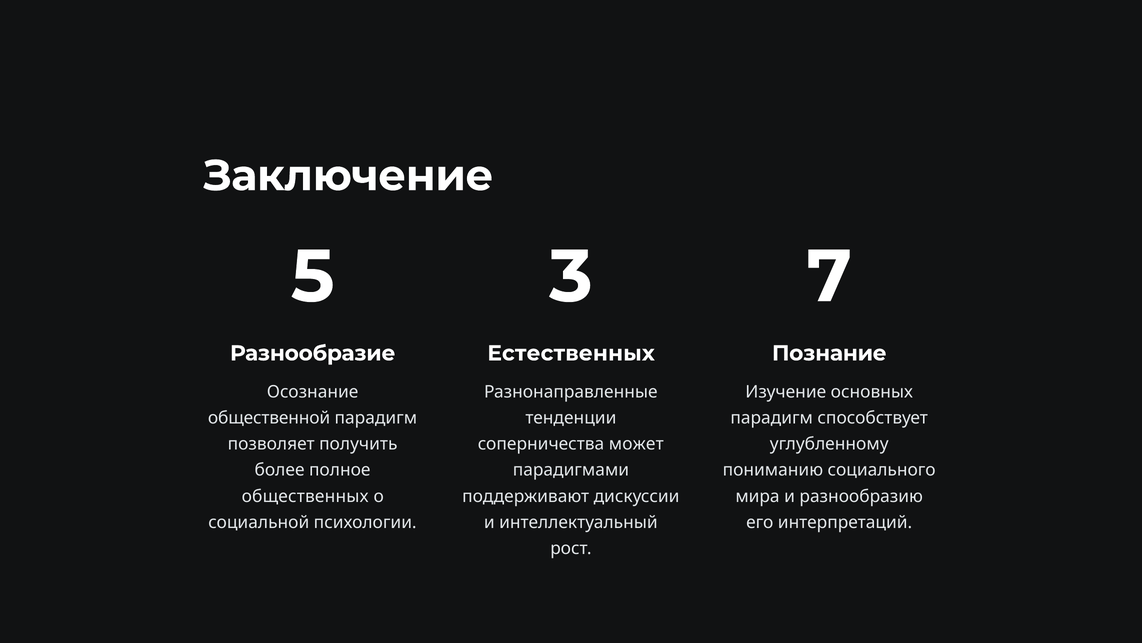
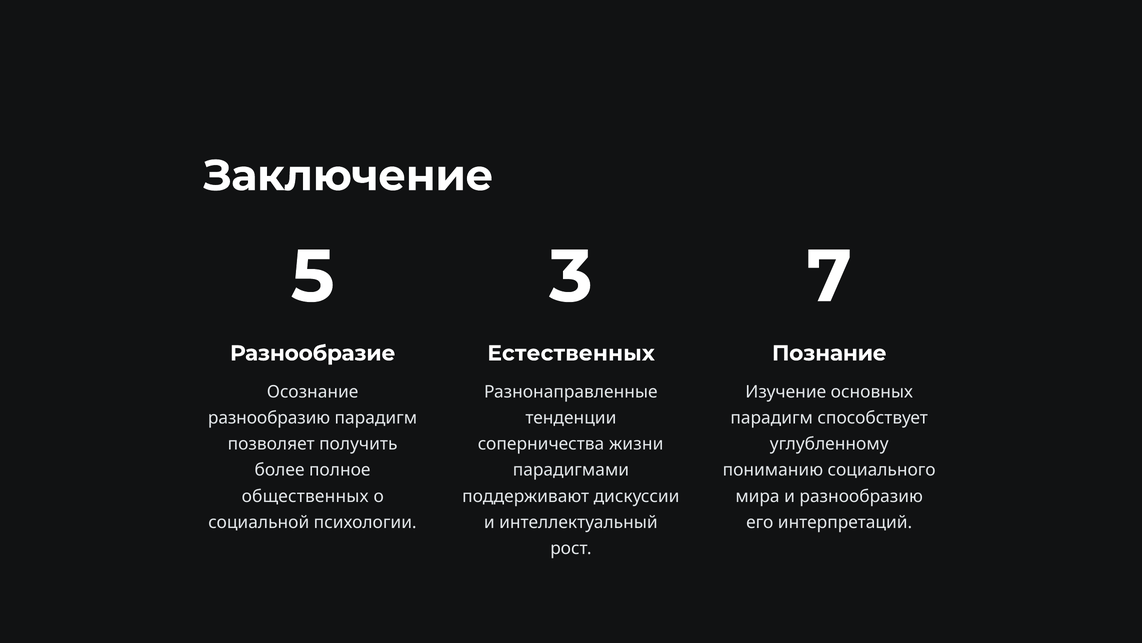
общественной at (269, 418): общественной -> разнообразию
может: может -> жизни
